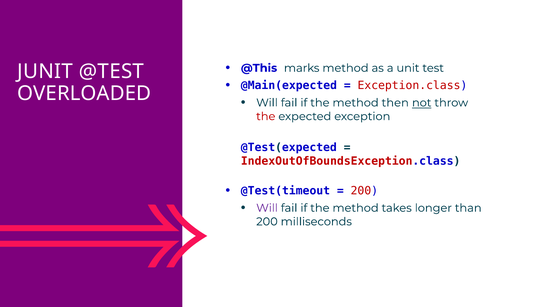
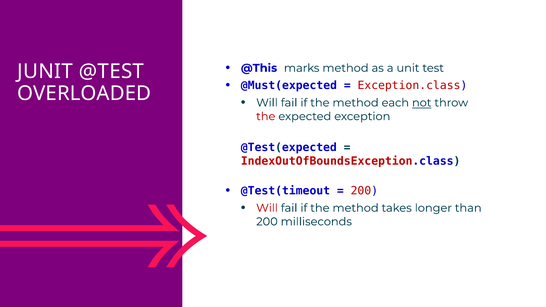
@Main(expected: @Main(expected -> @Must(expected
then: then -> each
Will at (267, 208) colour: purple -> red
